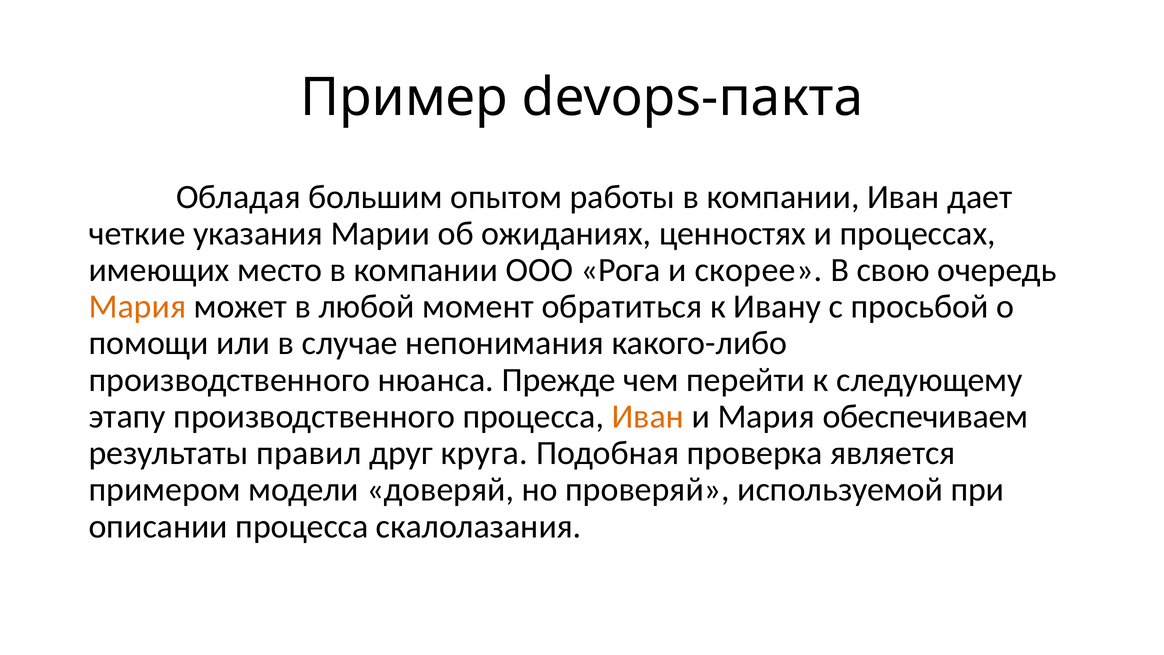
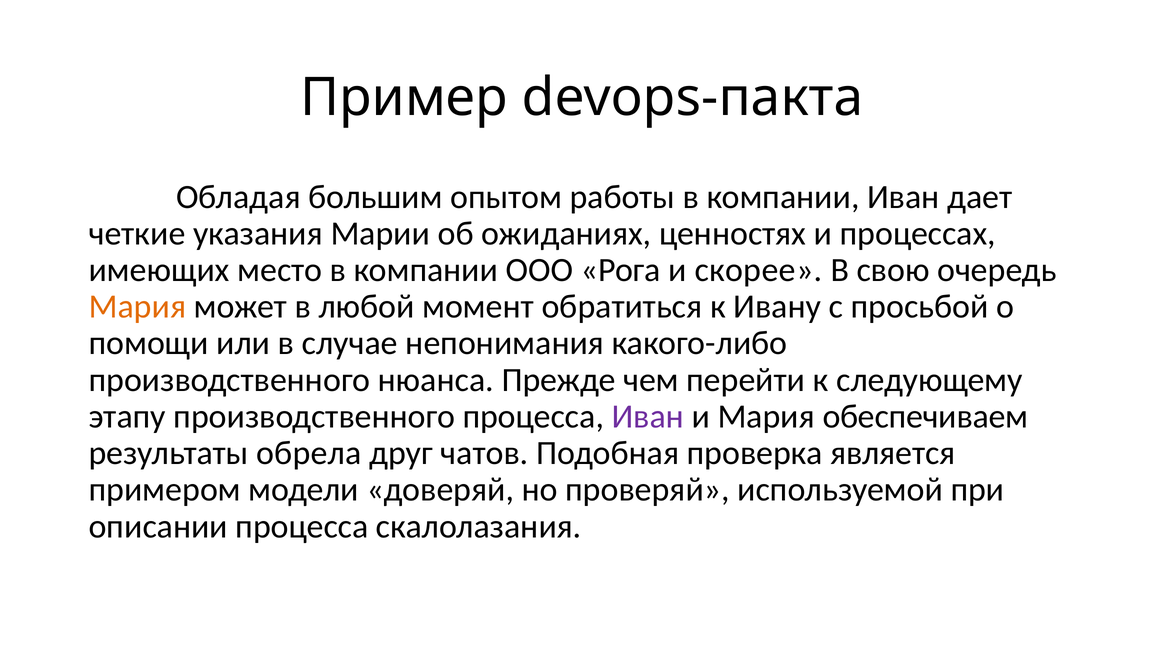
Иван at (648, 416) colour: orange -> purple
правил: правил -> обрела
круга: круга -> чатов
